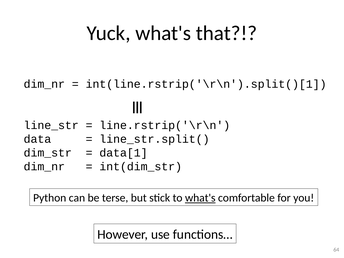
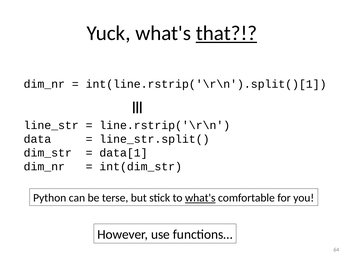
that underline: none -> present
